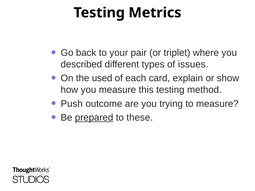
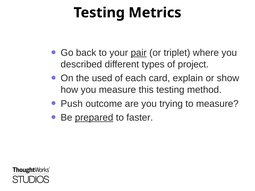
pair underline: none -> present
issues: issues -> project
these: these -> faster
